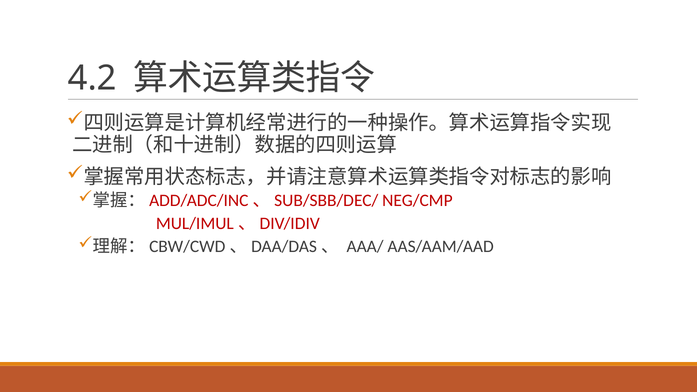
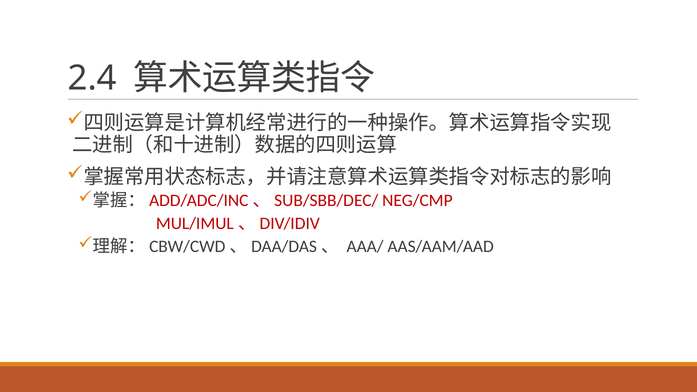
4.2: 4.2 -> 2.4
